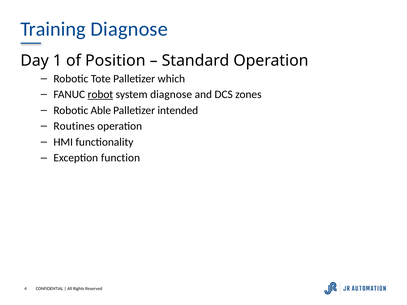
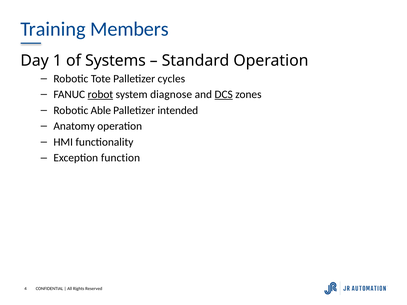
Training Diagnose: Diagnose -> Members
Position: Position -> Systems
which: which -> cycles
DCS underline: none -> present
Routines: Routines -> Anatomy
